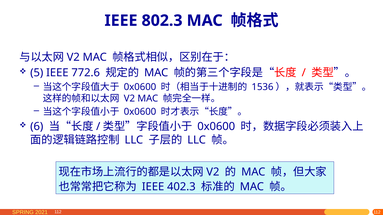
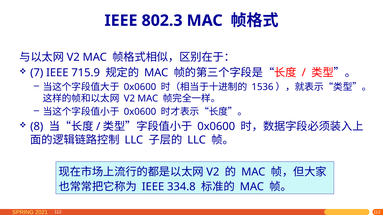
5: 5 -> 7
772.6: 772.6 -> 715.9
6: 6 -> 8
402.3: 402.3 -> 334.8
